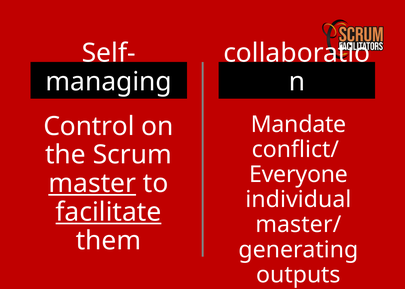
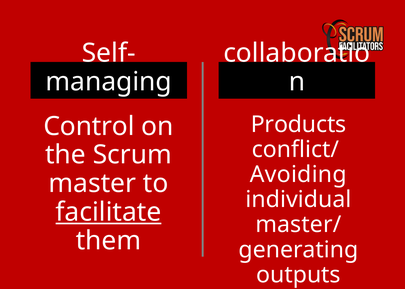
Mandate: Mandate -> Products
Everyone: Everyone -> Avoiding
master underline: present -> none
